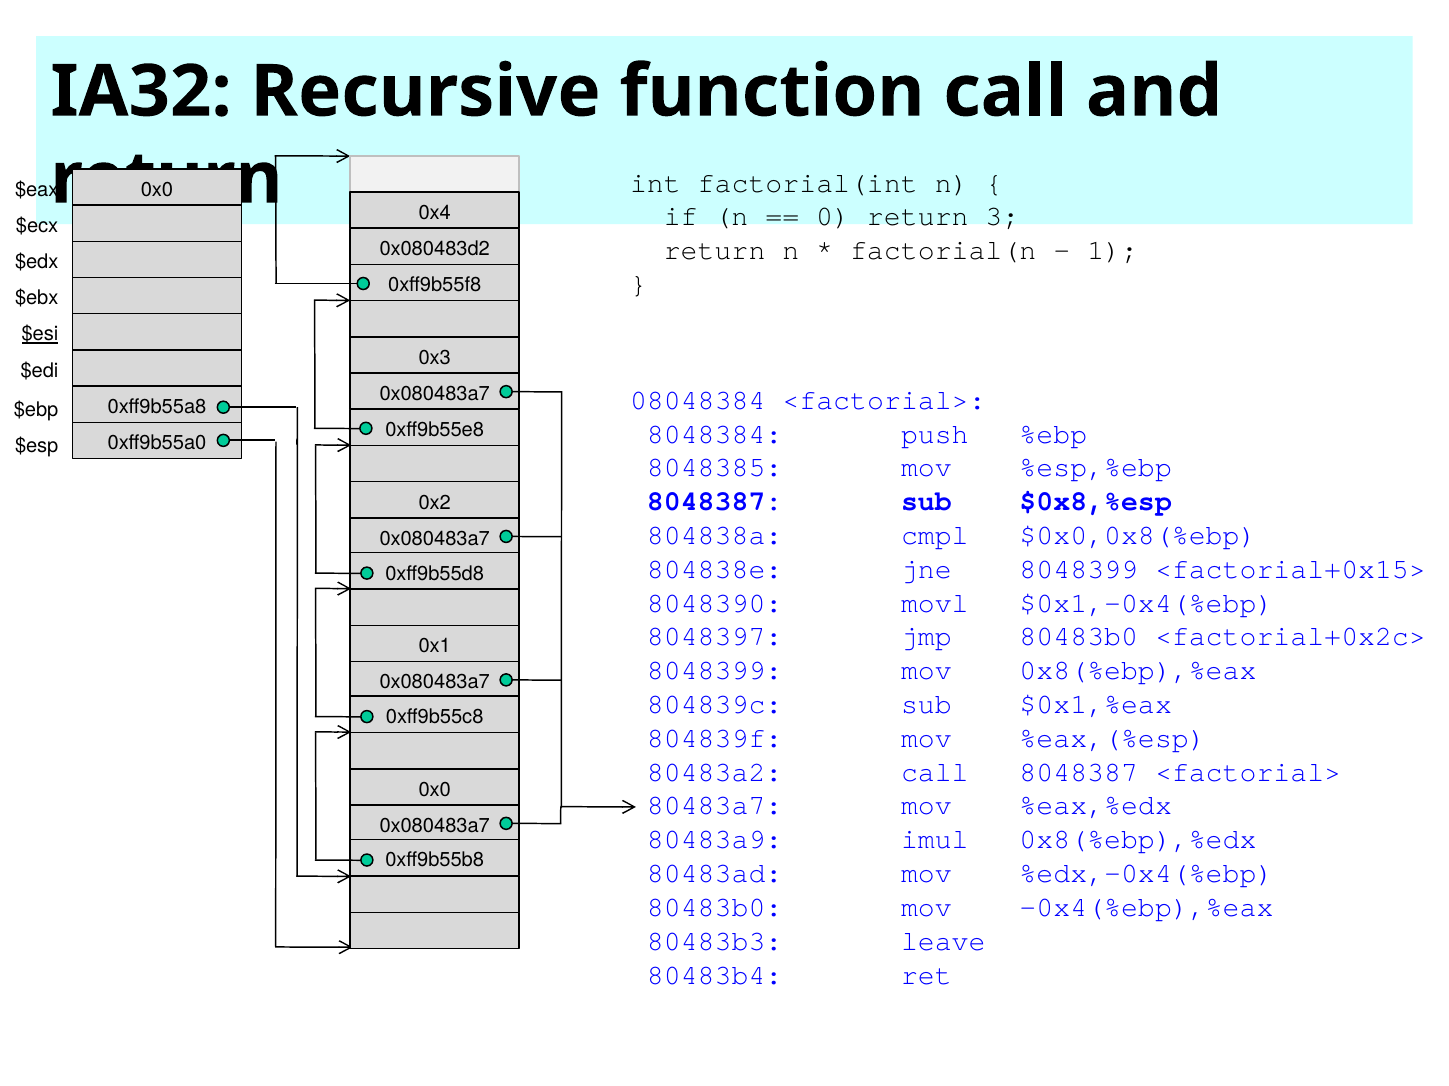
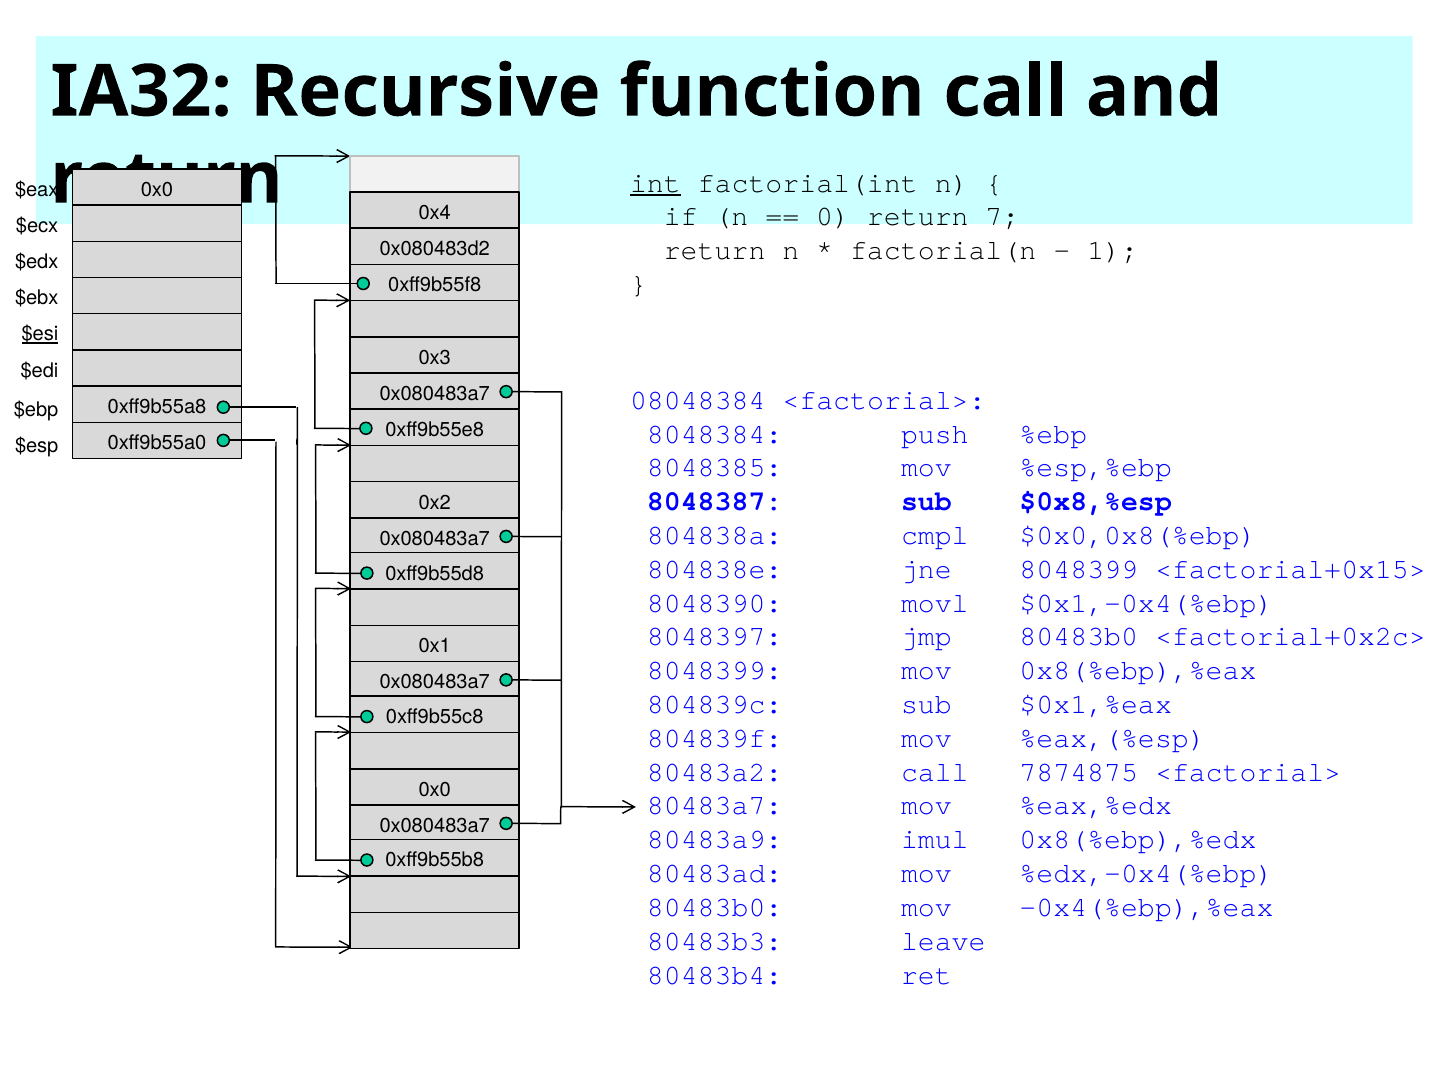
int underline: none -> present
3: 3 -> 7
call 8048387: 8048387 -> 7874875
